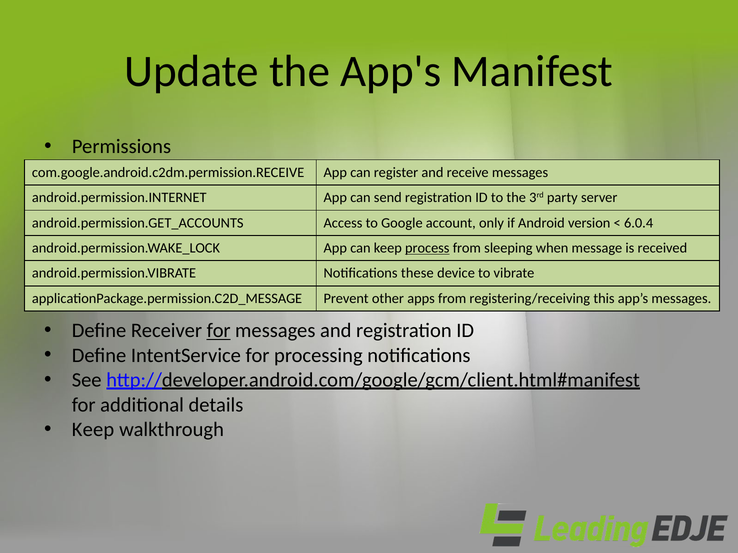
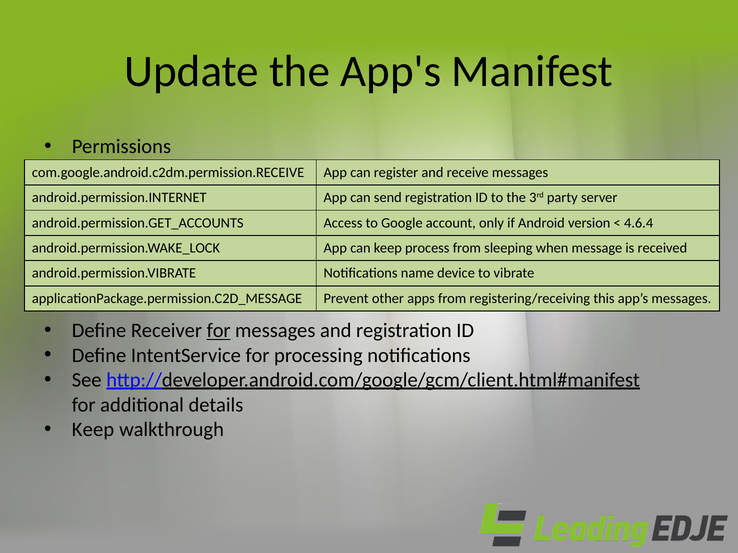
6.0.4: 6.0.4 -> 4.6.4
process underline: present -> none
these: these -> name
